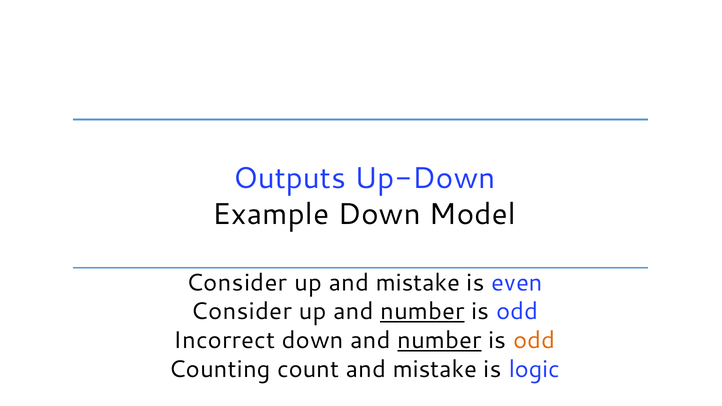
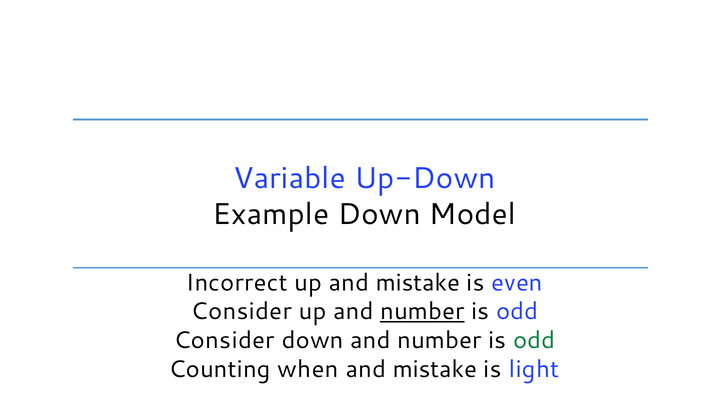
Outputs: Outputs -> Variable
Consider at (237, 283): Consider -> Incorrect
Incorrect at (224, 340): Incorrect -> Consider
number at (439, 340) underline: present -> none
odd at (534, 340) colour: orange -> green
count: count -> when
logic: logic -> light
